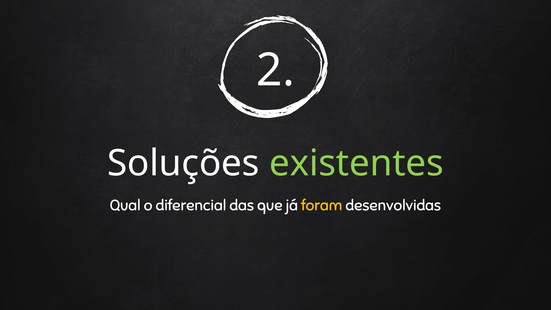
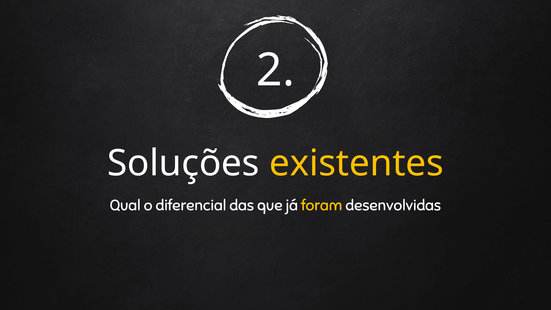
existentes colour: light green -> yellow
